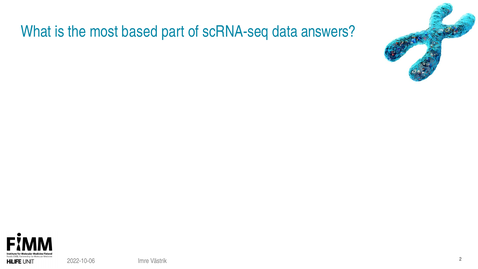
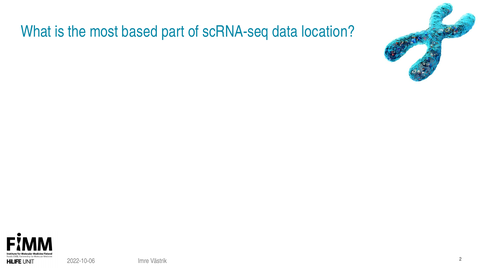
answers: answers -> location
